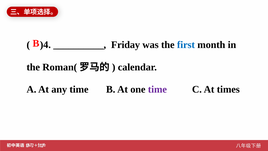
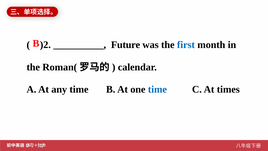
)4: )4 -> )2
Friday: Friday -> Future
time at (157, 89) colour: purple -> blue
